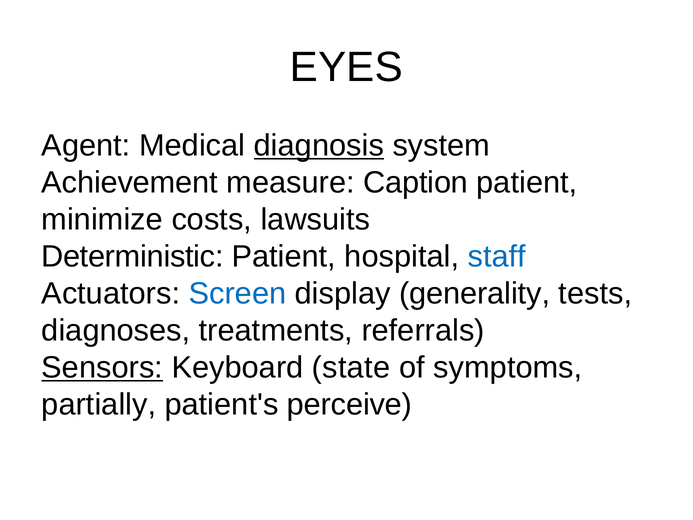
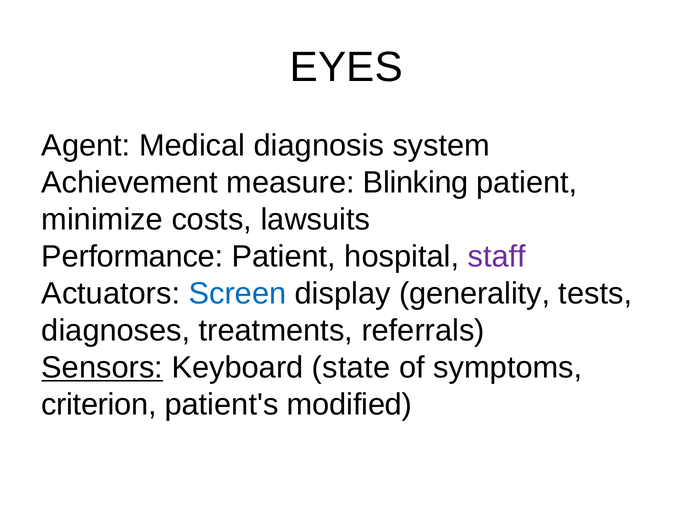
diagnosis underline: present -> none
Caption: Caption -> Blinking
Deterministic: Deterministic -> Performance
staff colour: blue -> purple
partially: partially -> criterion
perceive: perceive -> modified
